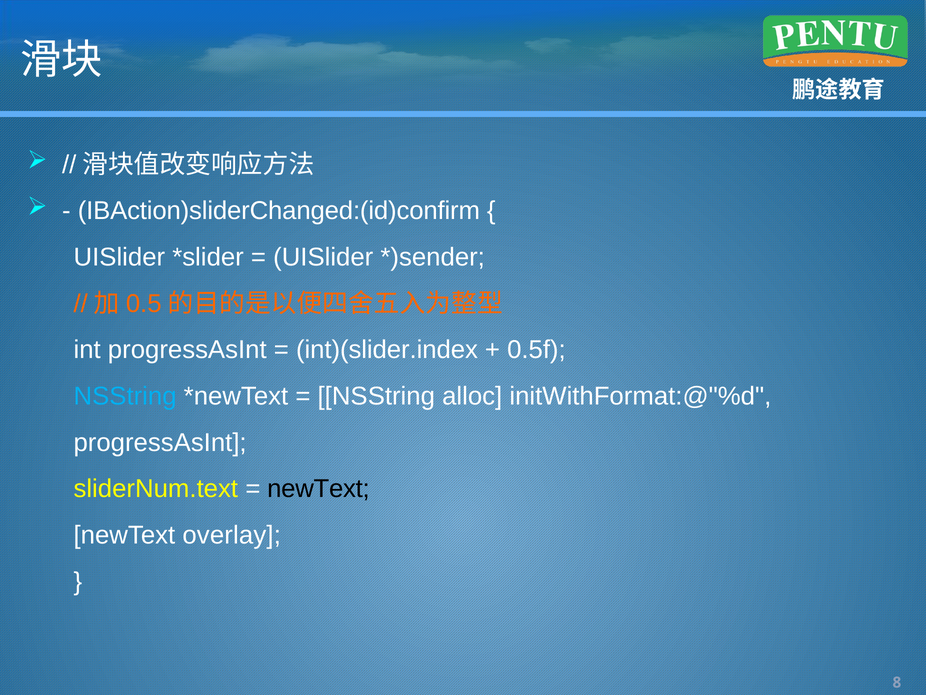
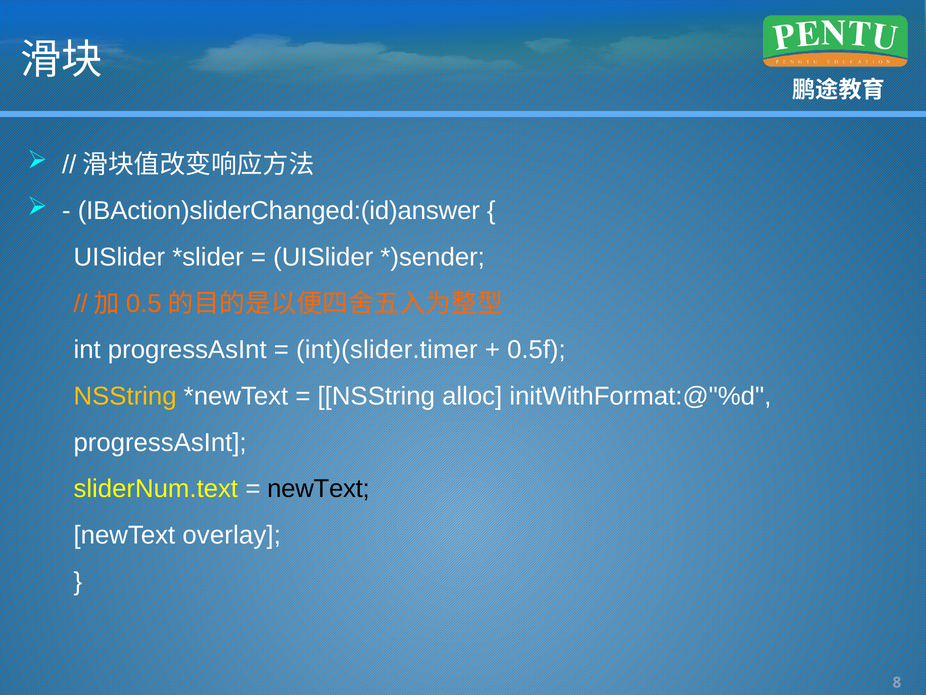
IBAction)sliderChanged:(id)confirm: IBAction)sliderChanged:(id)confirm -> IBAction)sliderChanged:(id)answer
int)(slider.index: int)(slider.index -> int)(slider.timer
NSString at (125, 396) colour: light blue -> yellow
